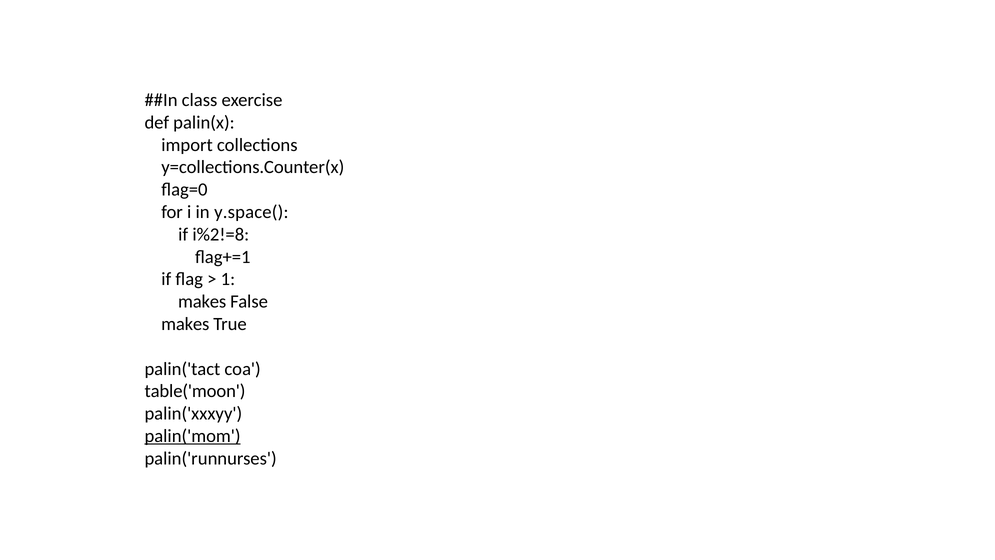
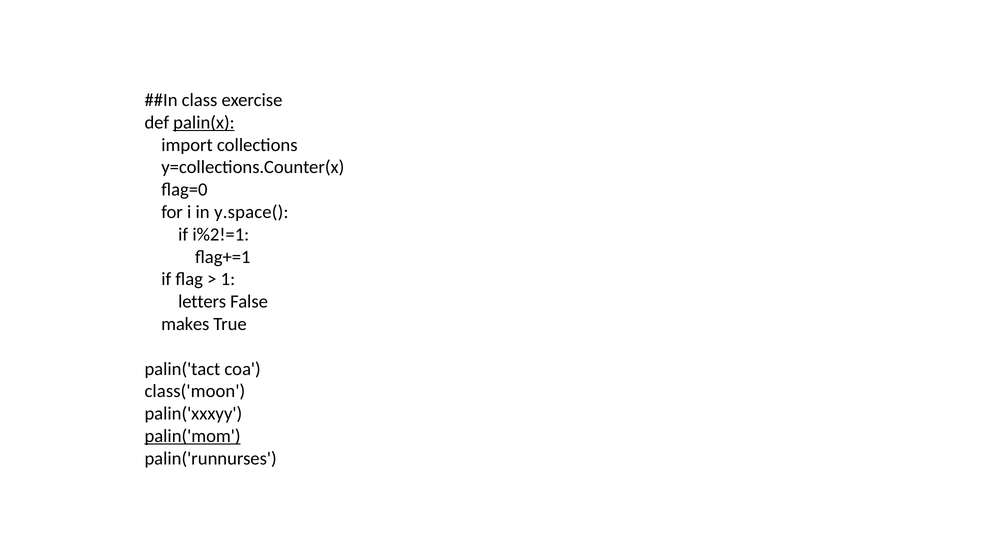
palin(x underline: none -> present
i%2!=8: i%2!=8 -> i%2!=1
makes at (202, 302): makes -> letters
table('moon: table('moon -> class('moon
